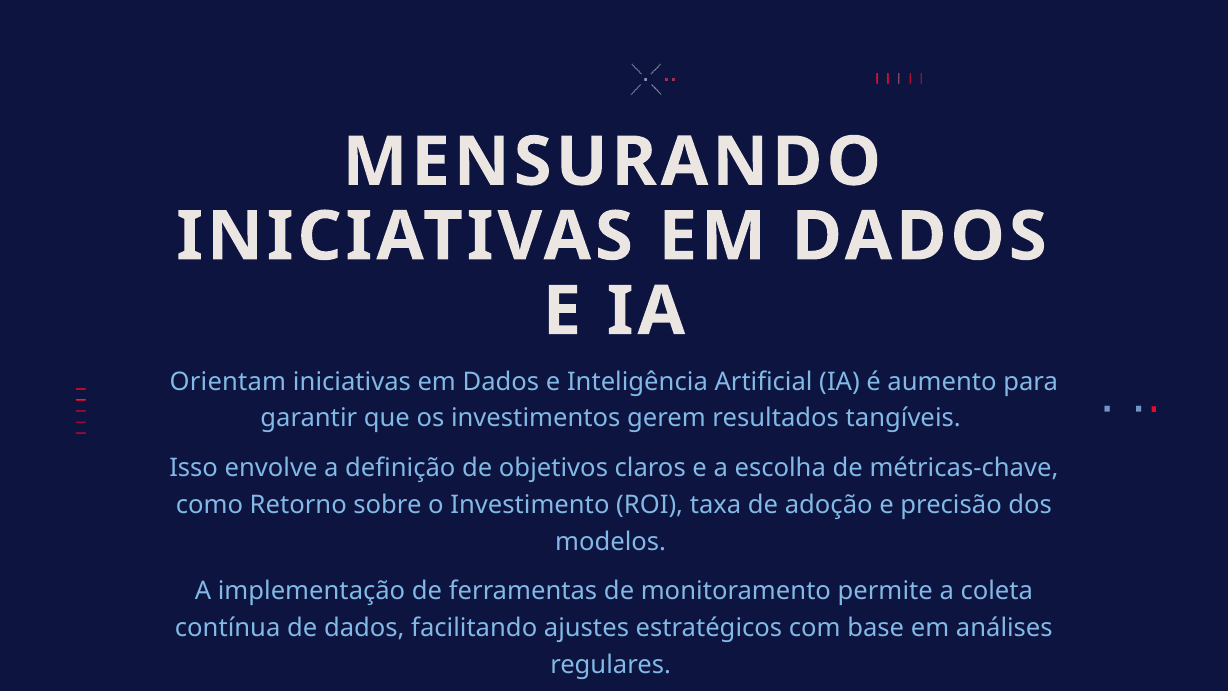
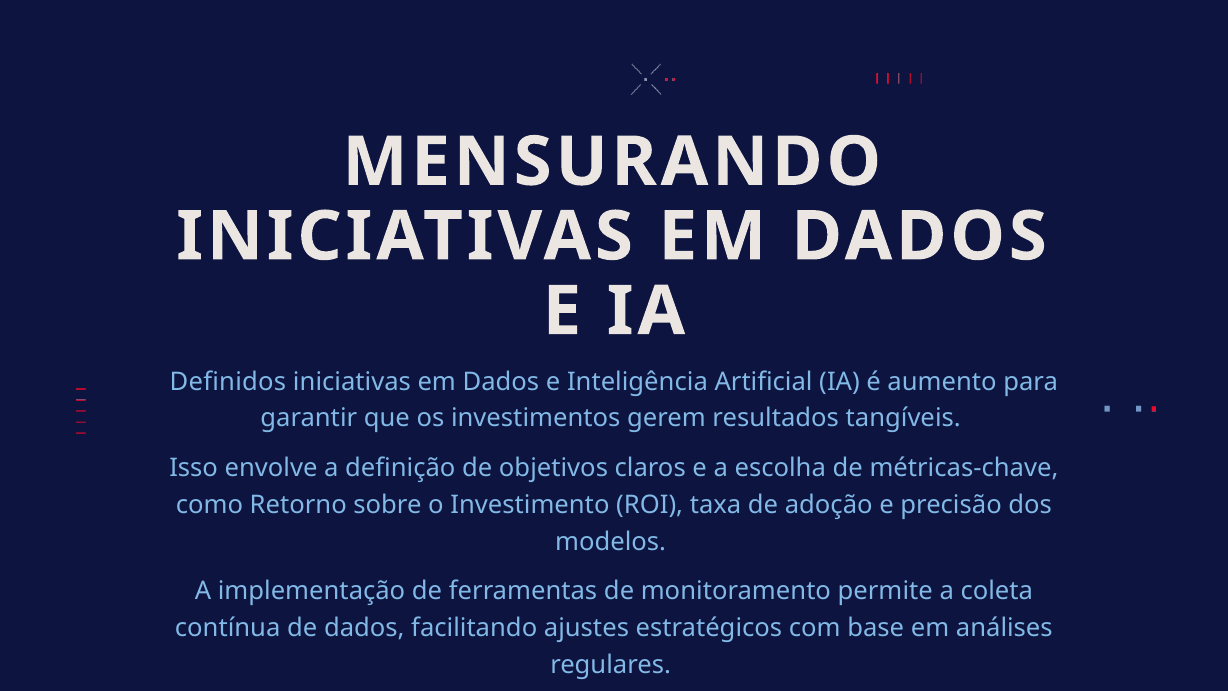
Orientam: Orientam -> Definidos
